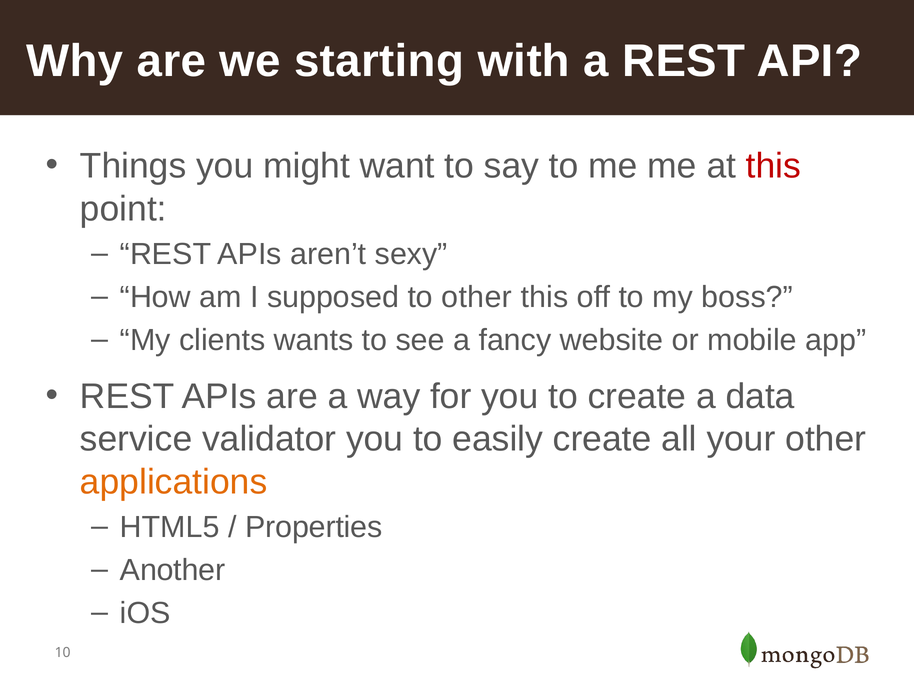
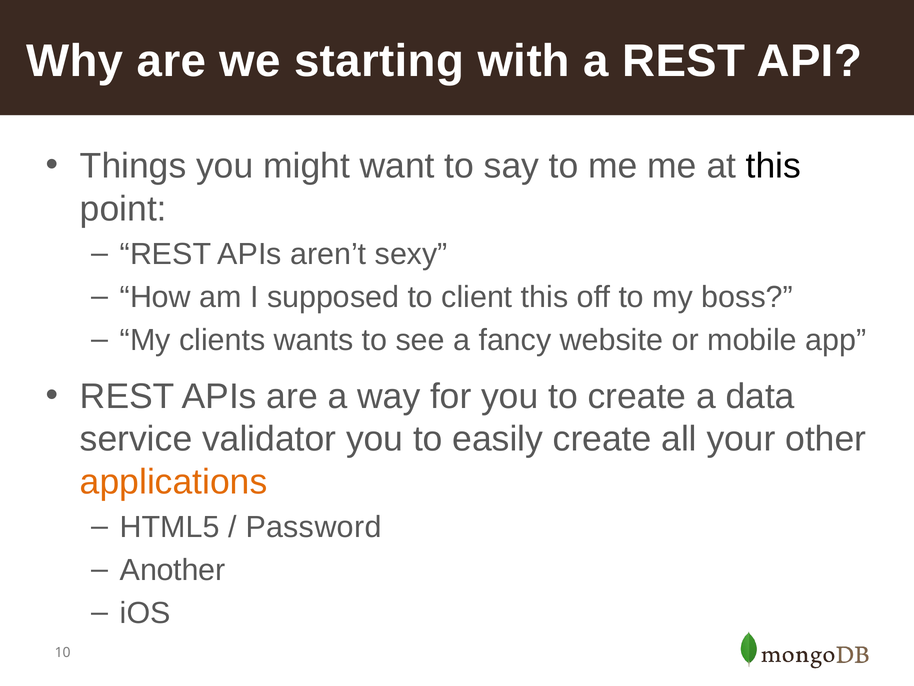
this at (774, 166) colour: red -> black
to other: other -> client
Properties: Properties -> Password
